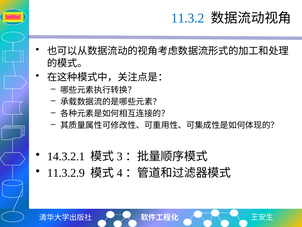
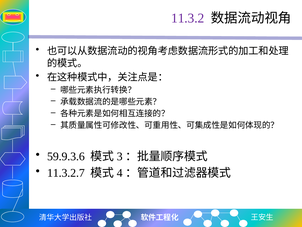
11.3.2 colour: blue -> purple
14.3.2.1: 14.3.2.1 -> 59.9.3.6
11.3.2.9: 11.3.2.9 -> 11.3.2.7
